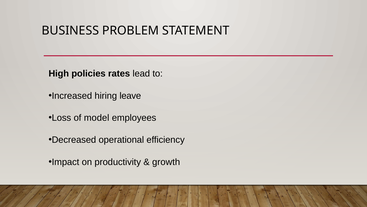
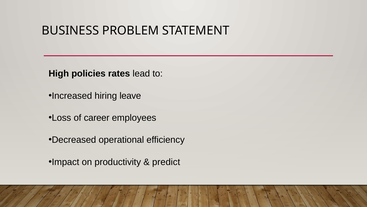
model: model -> career
growth: growth -> predict
